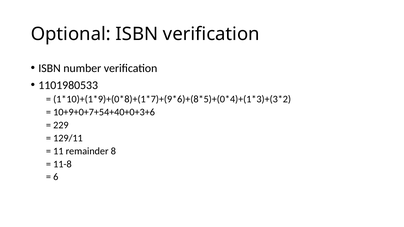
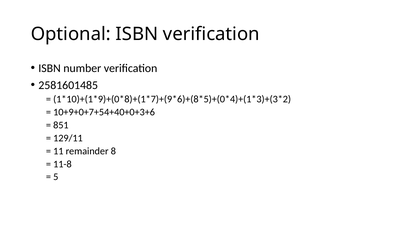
1101980533: 1101980533 -> 2581601485
229: 229 -> 851
6: 6 -> 5
